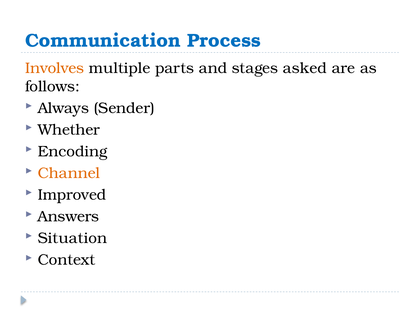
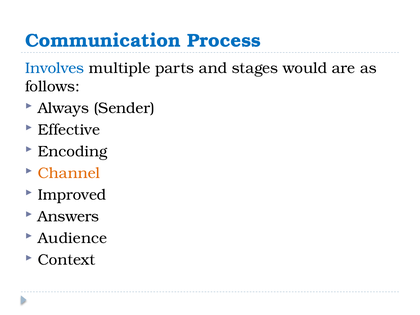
Involves colour: orange -> blue
asked: asked -> would
Whether: Whether -> Effective
Situation: Situation -> Audience
